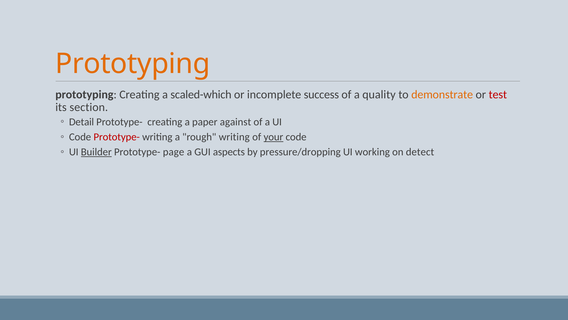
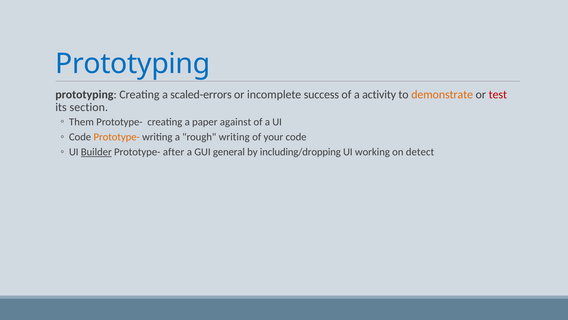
Prototyping at (133, 64) colour: orange -> blue
scaled-which: scaled-which -> scaled-errors
quality: quality -> activity
Detail: Detail -> Them
Prototype- at (117, 137) colour: red -> orange
your underline: present -> none
page: page -> after
aspects: aspects -> general
pressure/dropping: pressure/dropping -> including/dropping
